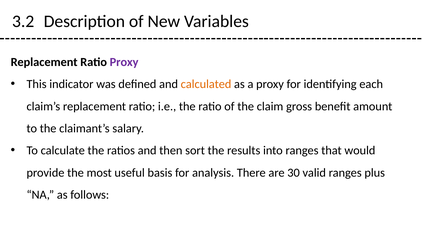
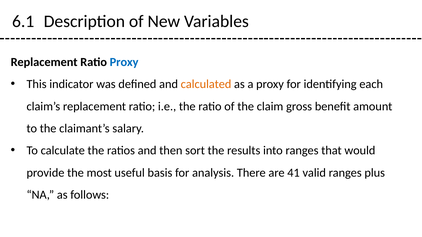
3.2: 3.2 -> 6.1
Proxy at (124, 62) colour: purple -> blue
30: 30 -> 41
